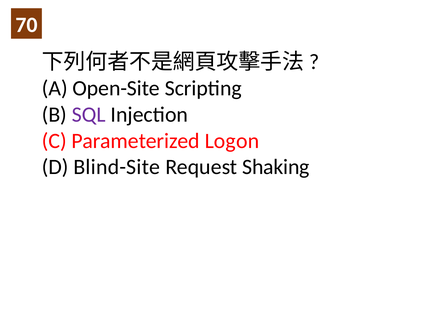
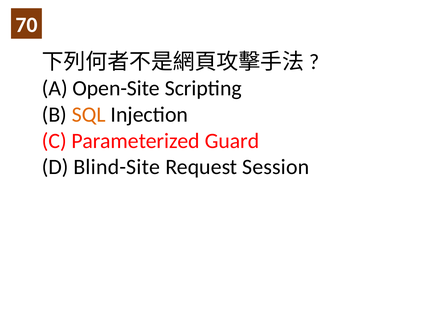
SQL colour: purple -> orange
Logon: Logon -> Guard
Shaking: Shaking -> Session
